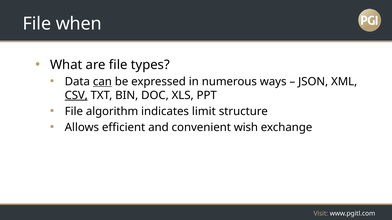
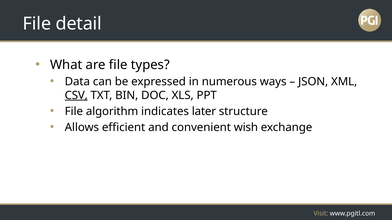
when: when -> detail
can underline: present -> none
limit: limit -> later
